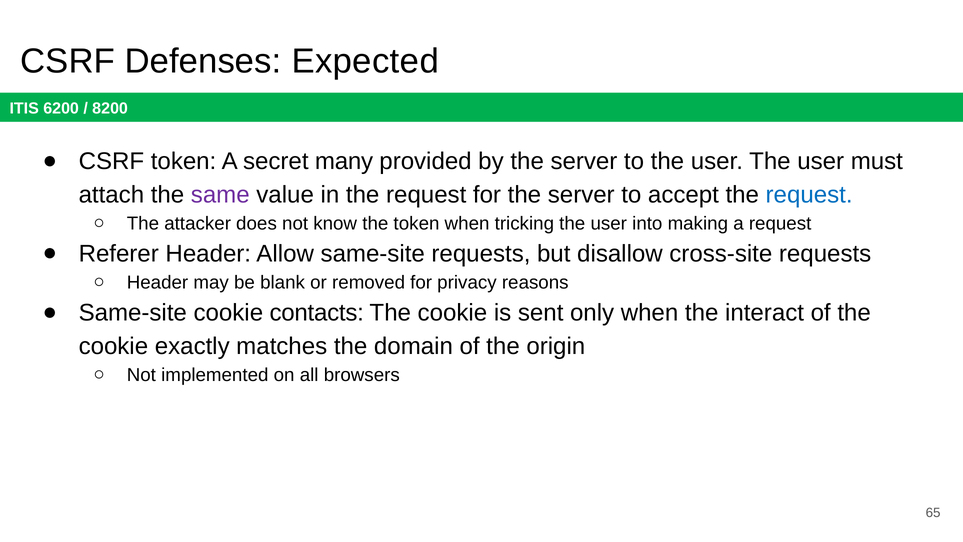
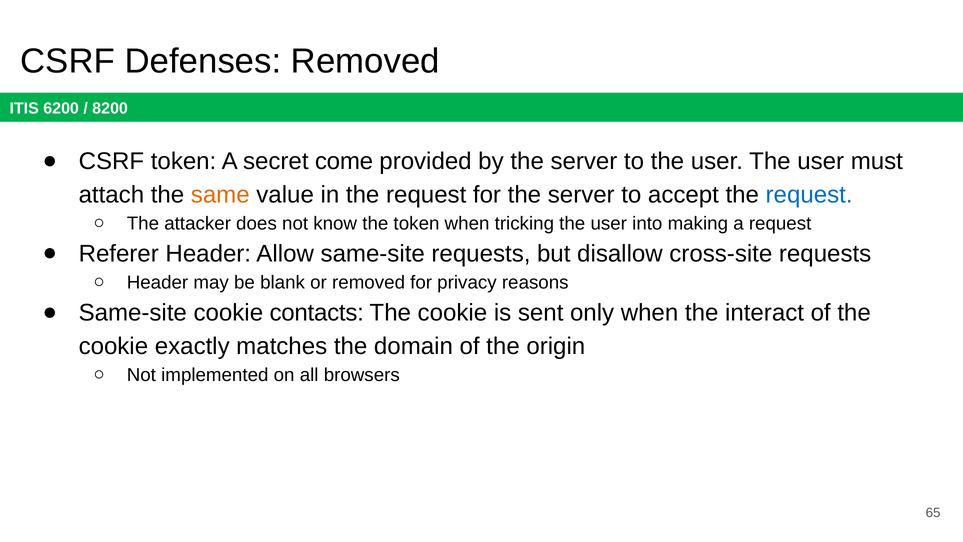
Defenses Expected: Expected -> Removed
many: many -> come
same colour: purple -> orange
